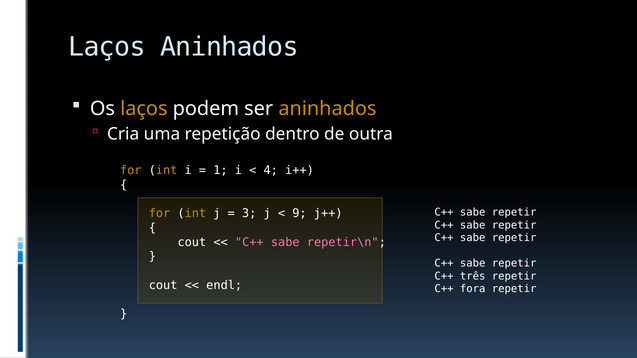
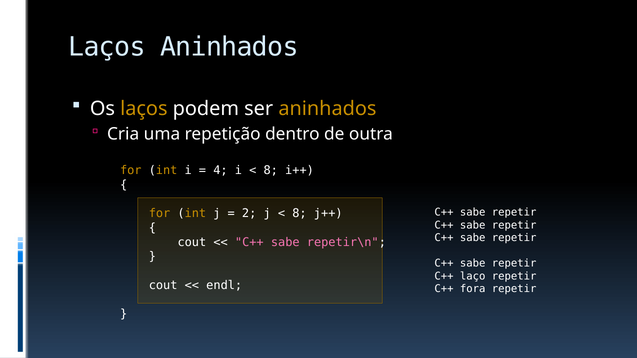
1: 1 -> 4
4 at (271, 171): 4 -> 8
3: 3 -> 2
9 at (299, 214): 9 -> 8
três: três -> laço
